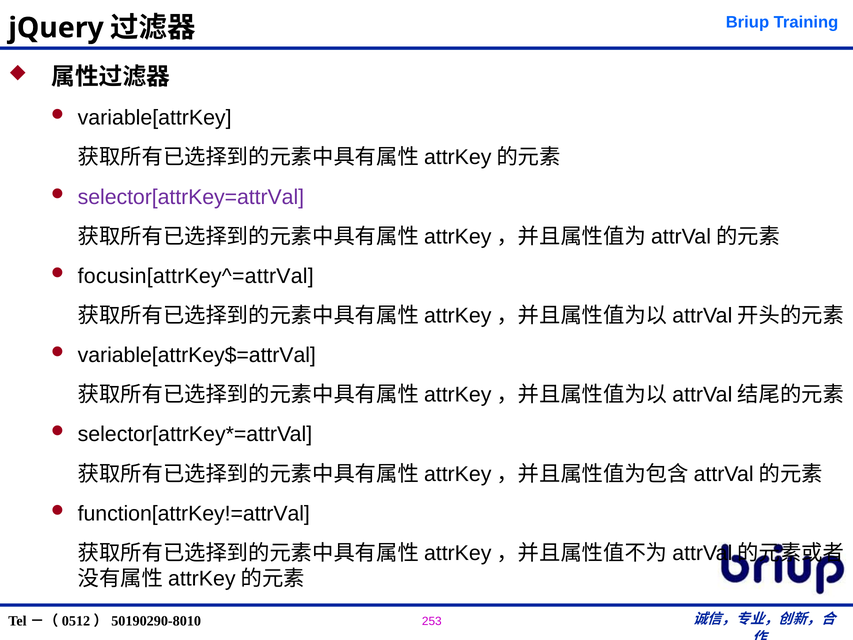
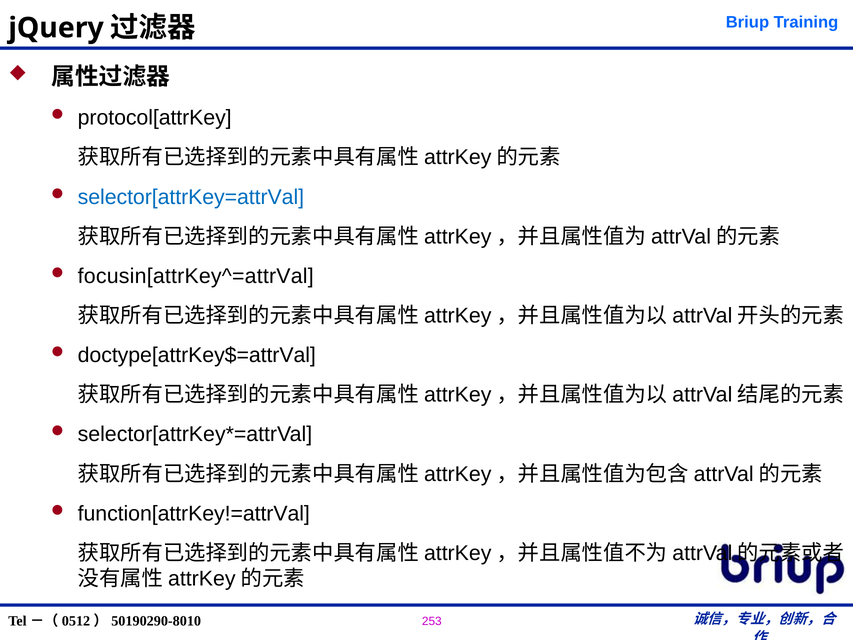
variable[attrKey: variable[attrKey -> protocol[attrKey
selector[attrKey=attrVal colour: purple -> blue
variable[attrKey$=attrVal: variable[attrKey$=attrVal -> doctype[attrKey$=attrVal
